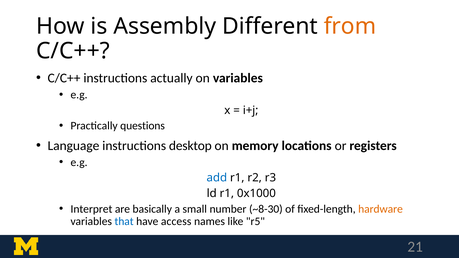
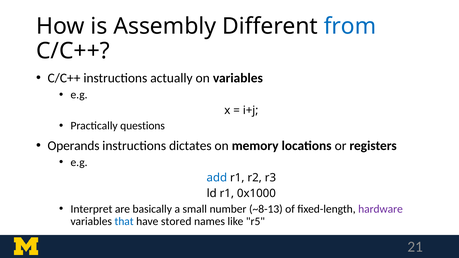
from colour: orange -> blue
Language: Language -> Operands
desktop: desktop -> dictates
~8-30: ~8-30 -> ~8-13
hardware colour: orange -> purple
access: access -> stored
